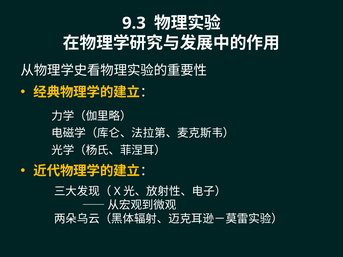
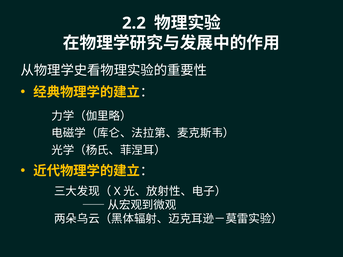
9.3: 9.3 -> 2.2
